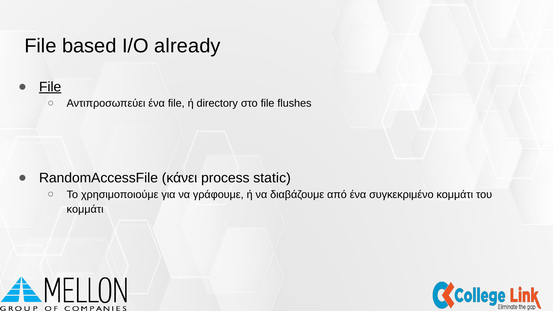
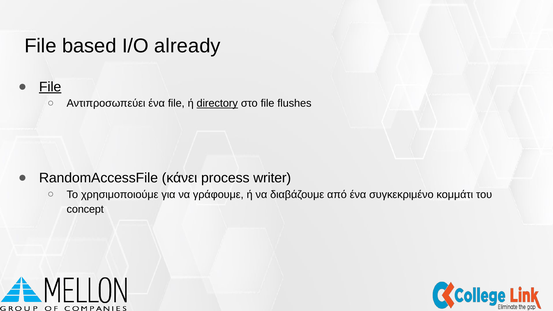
directory underline: none -> present
static: static -> writer
κομμάτι at (85, 209): κομμάτι -> concept
